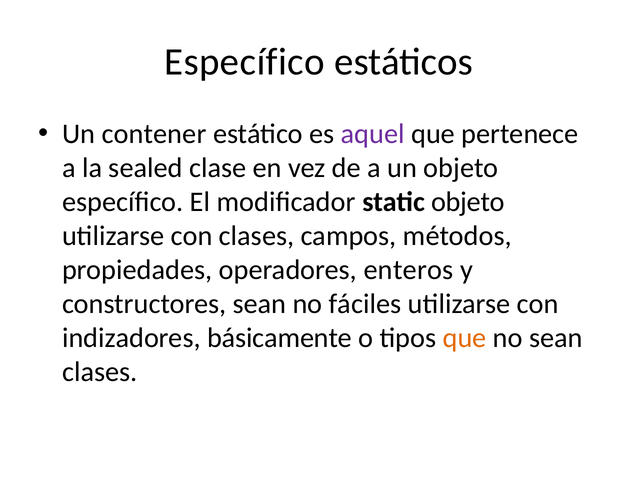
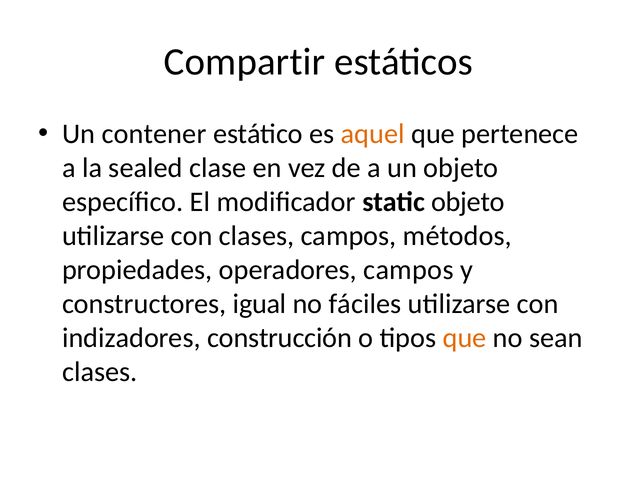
Específico at (244, 62): Específico -> Compartir
aquel colour: purple -> orange
operadores enteros: enteros -> campos
constructores sean: sean -> igual
básicamente: básicamente -> construcción
